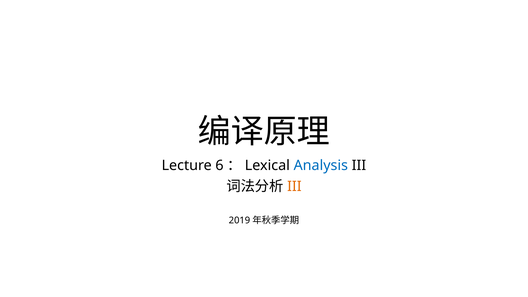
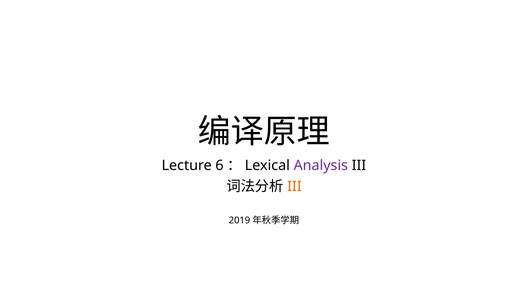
Analysis colour: blue -> purple
